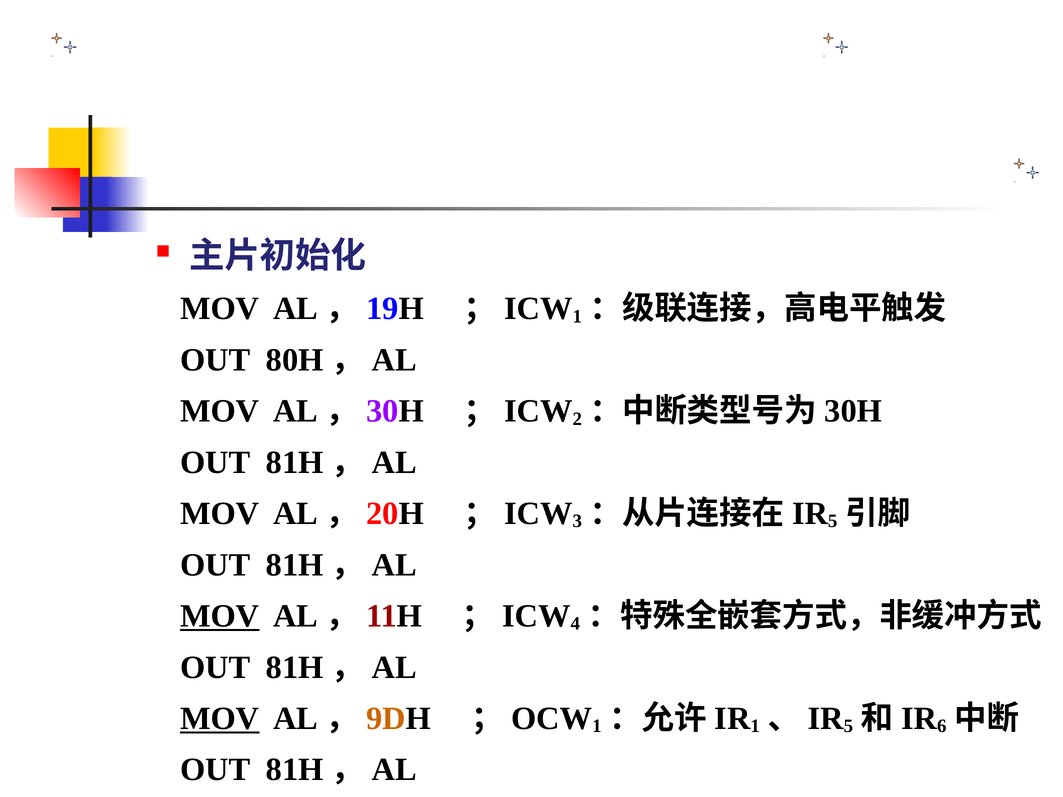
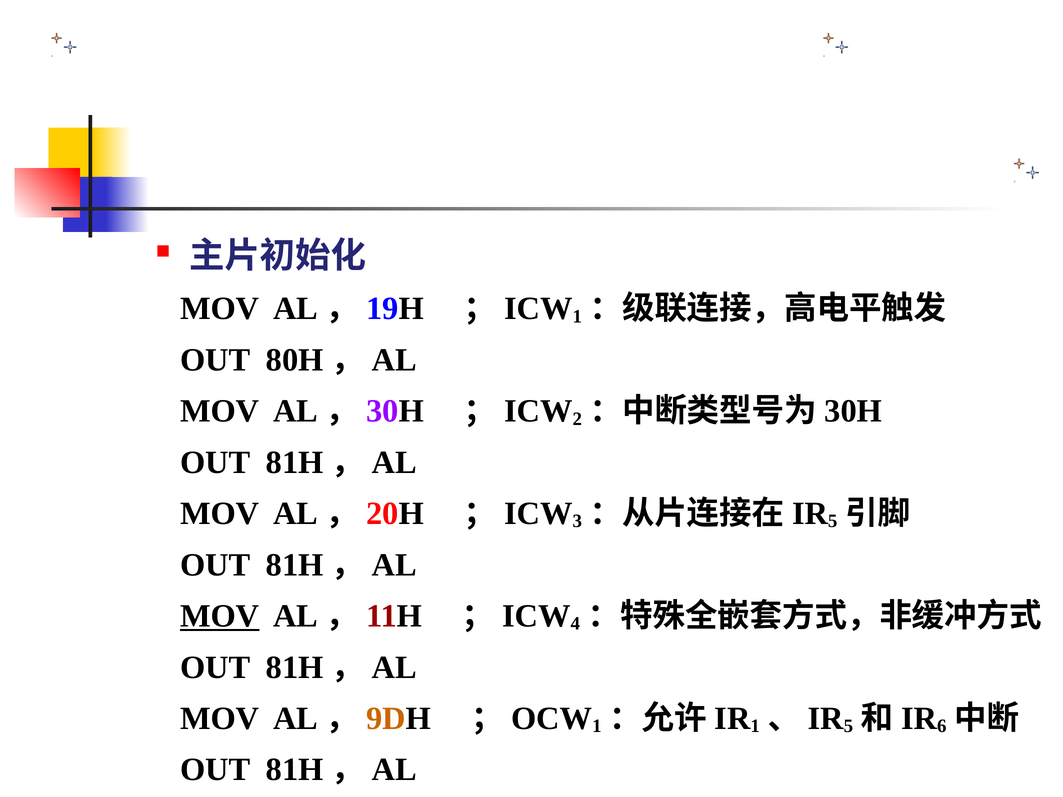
MOV at (220, 719) underline: present -> none
